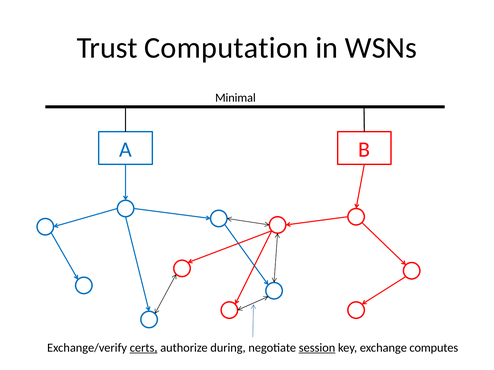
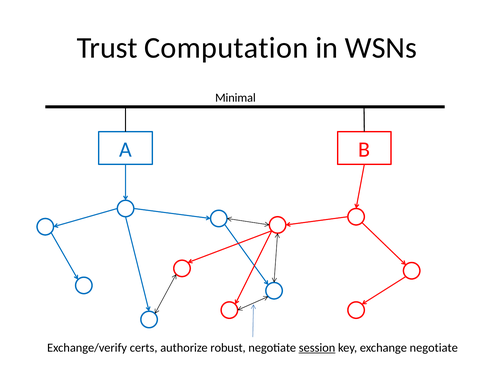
certs underline: present -> none
during: during -> robust
exchange computes: computes -> negotiate
